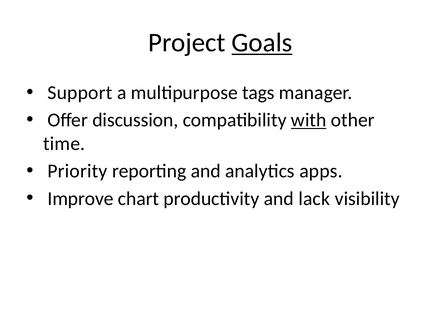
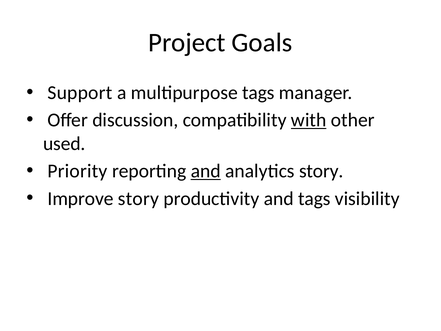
Goals underline: present -> none
time: time -> used
and at (206, 171) underline: none -> present
analytics apps: apps -> story
Improve chart: chart -> story
and lack: lack -> tags
